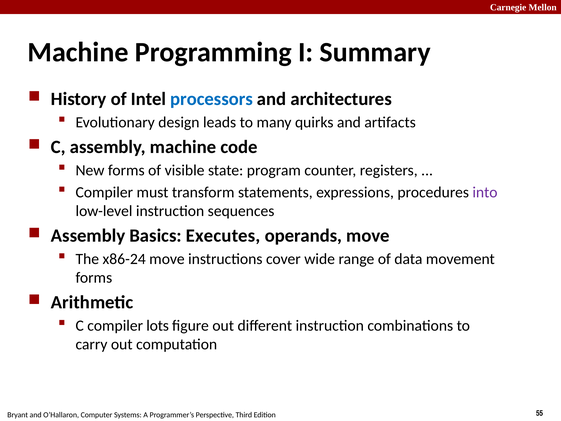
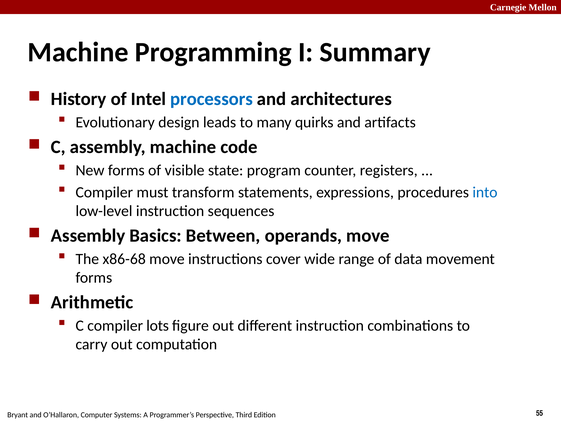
into colour: purple -> blue
Executes: Executes -> Between
x86-24: x86-24 -> x86-68
